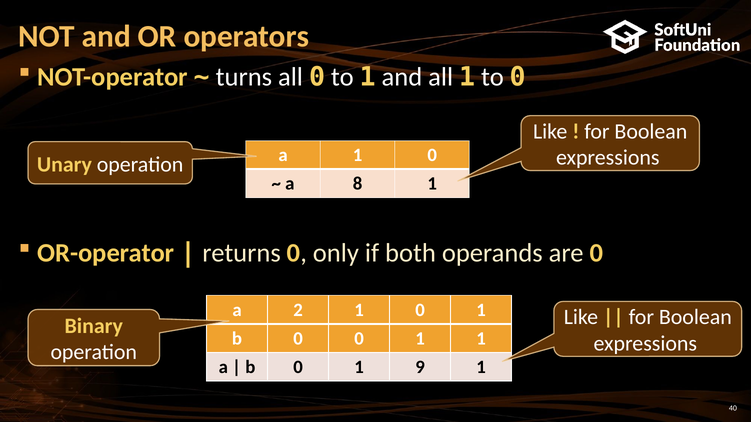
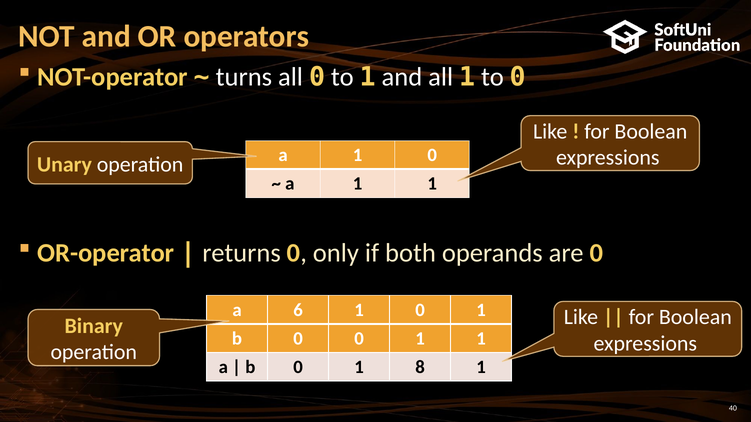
8 at (358, 184): 8 -> 1
2: 2 -> 6
9: 9 -> 8
